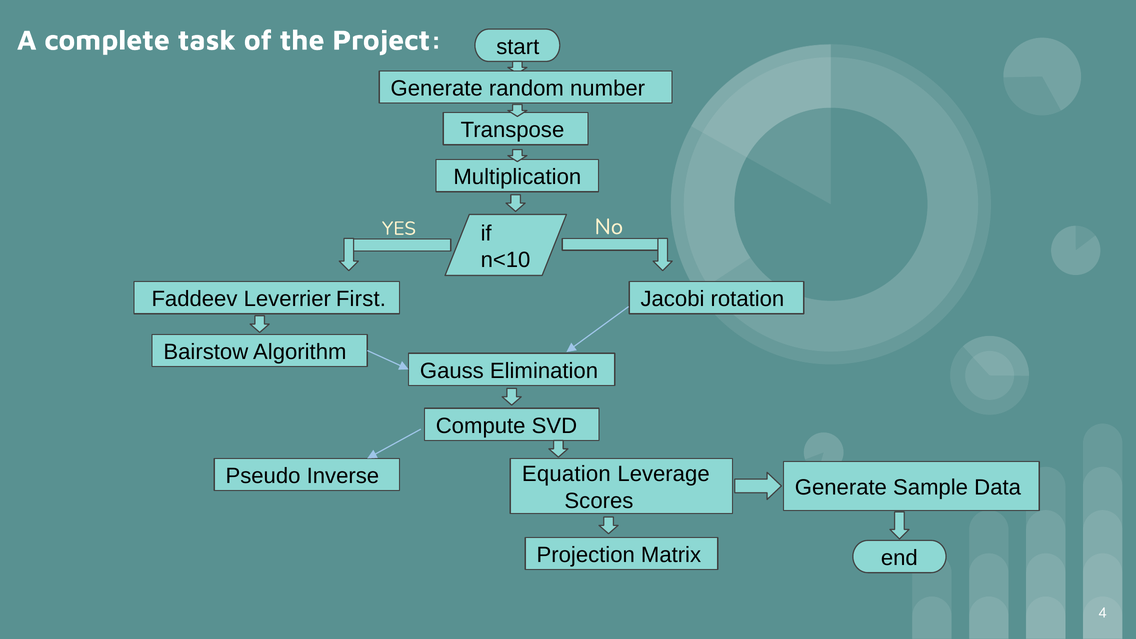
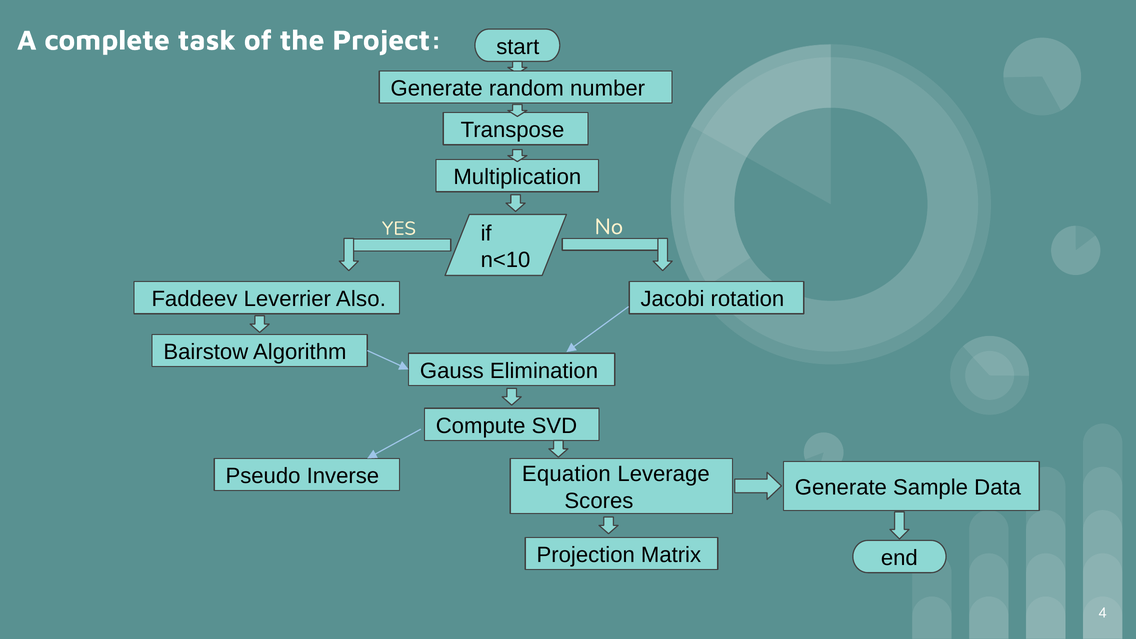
First: First -> Also
